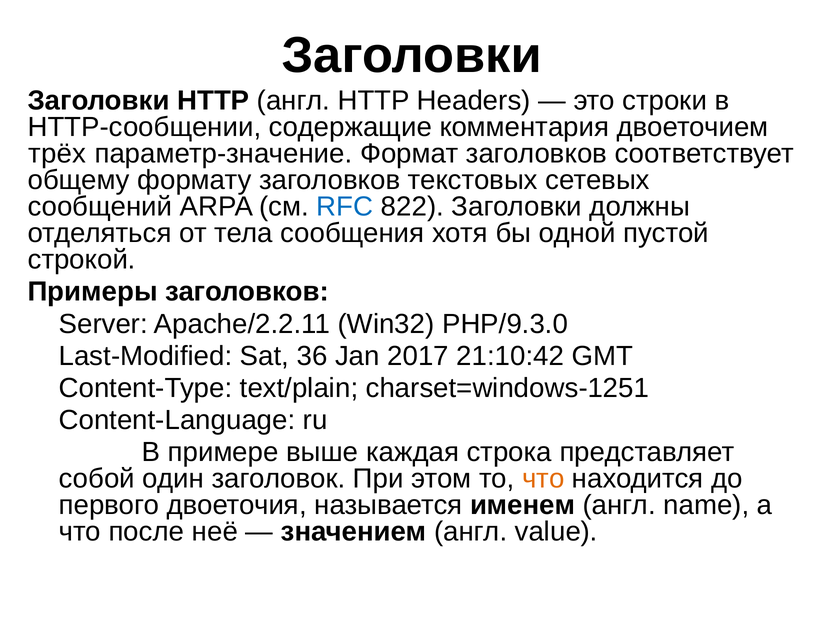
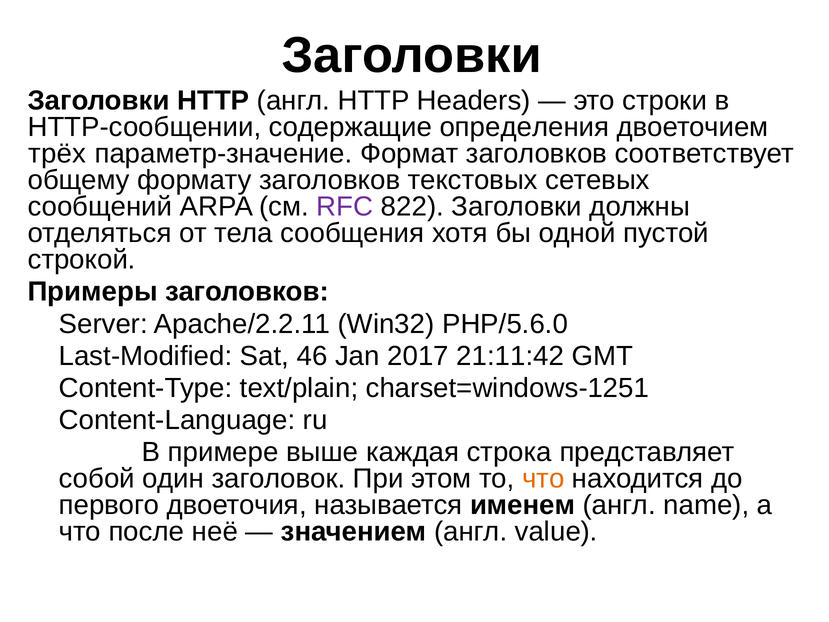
комментария: комментария -> определения
RFC colour: blue -> purple
PHP/9.3.0: PHP/9.3.0 -> PHP/5.6.0
36: 36 -> 46
21:10:42: 21:10:42 -> 21:11:42
